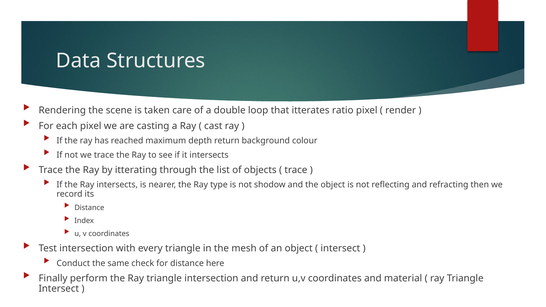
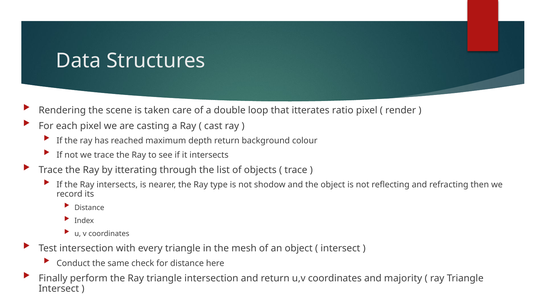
material: material -> majority
